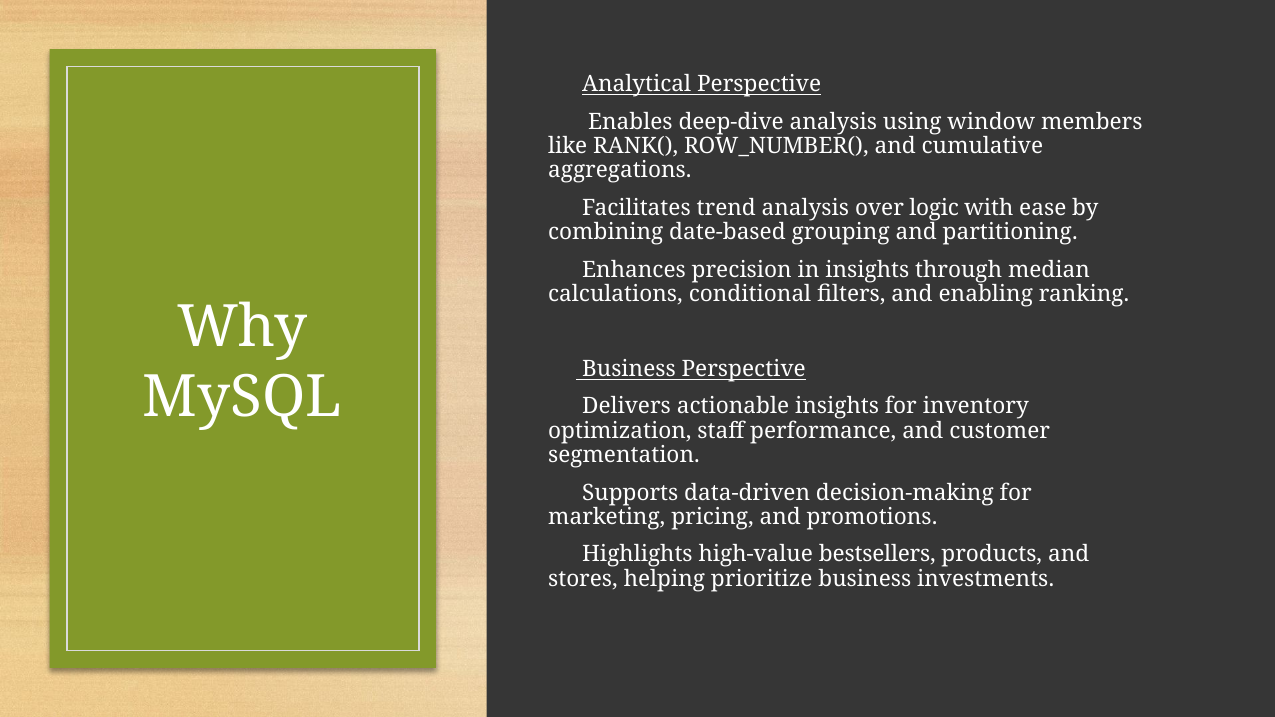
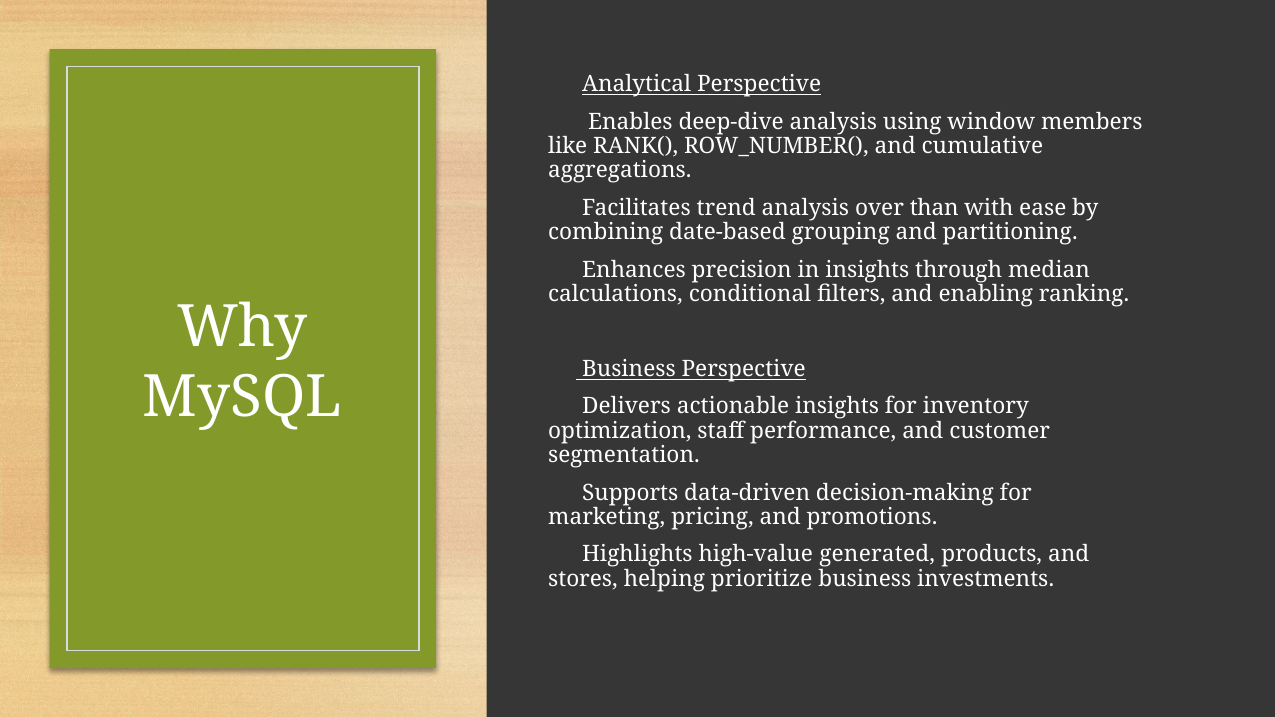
logic: logic -> than
bestsellers: bestsellers -> generated
